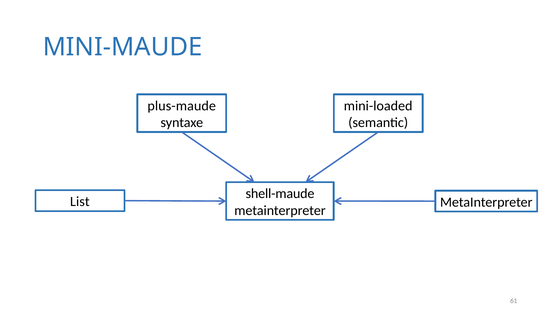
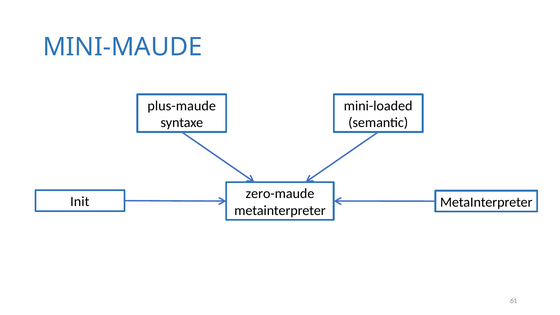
shell-maude: shell-maude -> zero-maude
List: List -> Init
